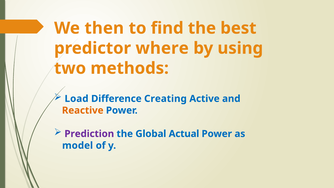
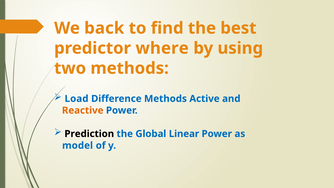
then: then -> back
Difference Creating: Creating -> Methods
Prediction colour: purple -> black
Actual: Actual -> Linear
